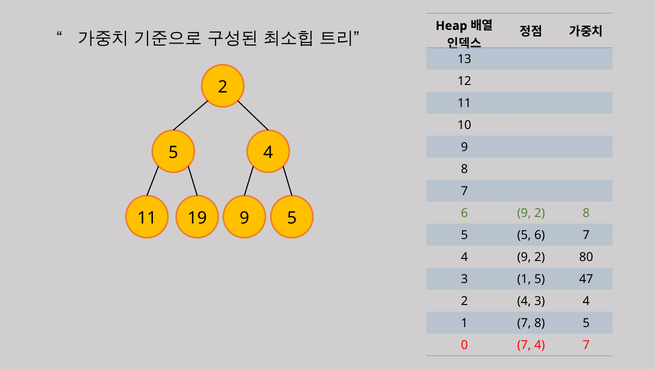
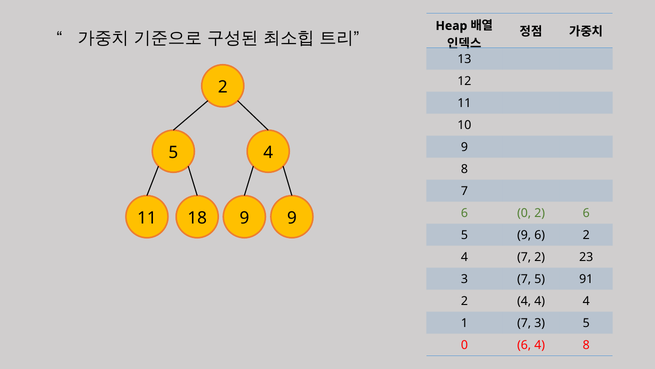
6 9: 9 -> 0
2 8: 8 -> 6
19: 19 -> 18
9 5: 5 -> 9
5 5: 5 -> 9
6 7: 7 -> 2
4 9: 9 -> 7
80: 80 -> 23
3 1: 1 -> 7
47: 47 -> 91
2 4 3: 3 -> 4
7 8: 8 -> 3
0 7: 7 -> 6
4 7: 7 -> 8
